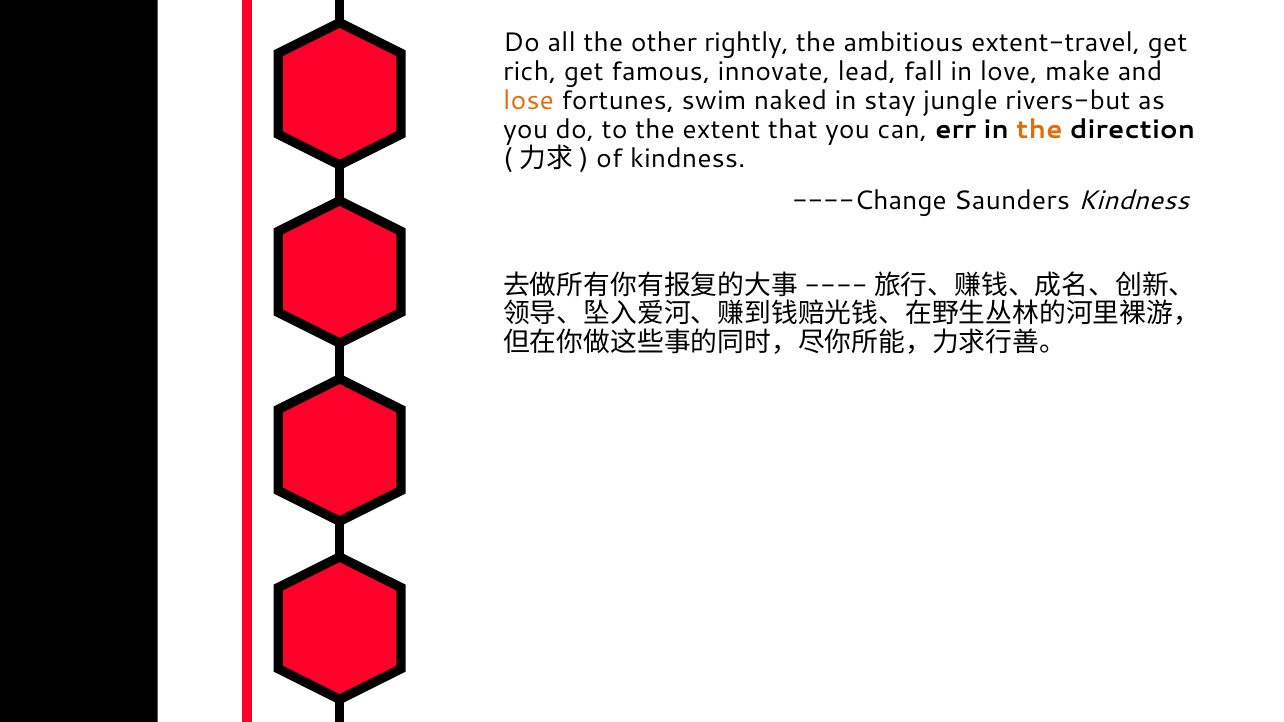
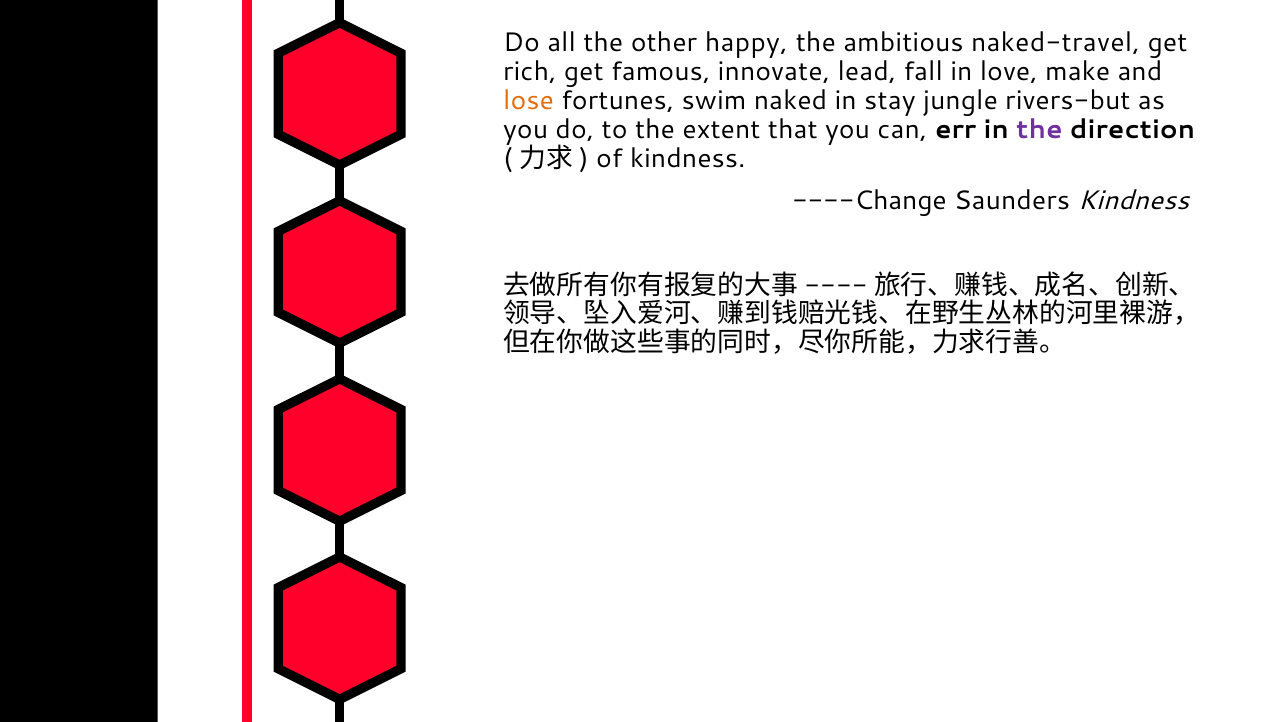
rightly: rightly -> happy
extent-travel: extent-travel -> naked-travel
the at (1039, 130) colour: orange -> purple
